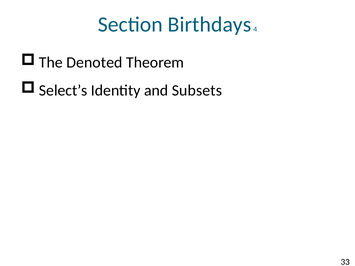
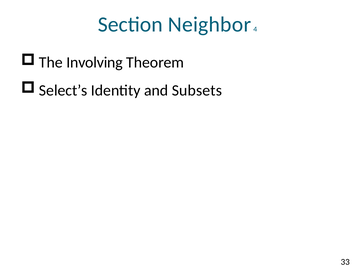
Birthdays: Birthdays -> Neighbor
Denoted: Denoted -> Involving
